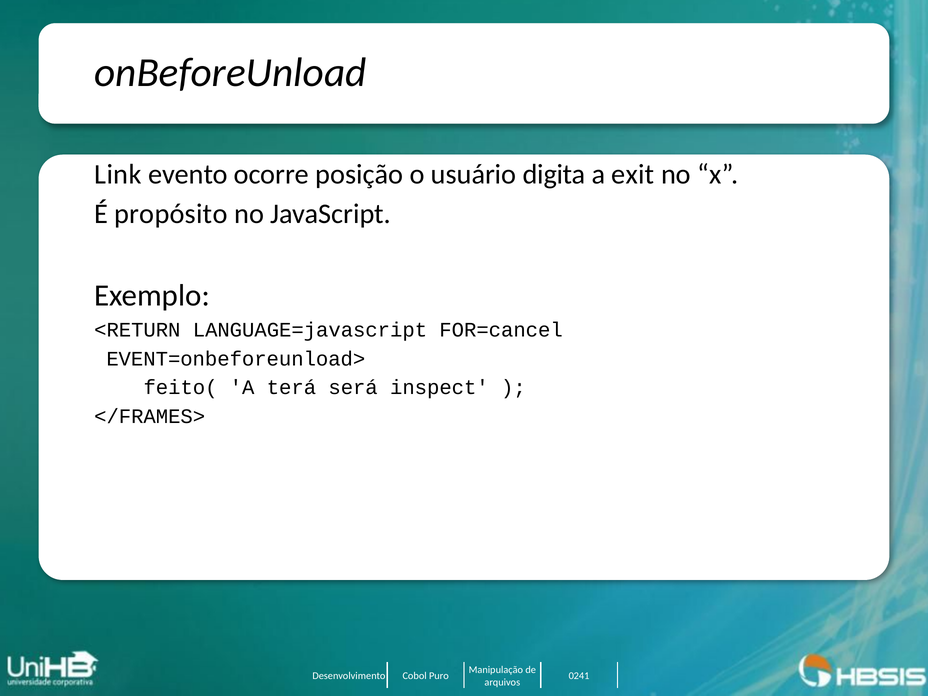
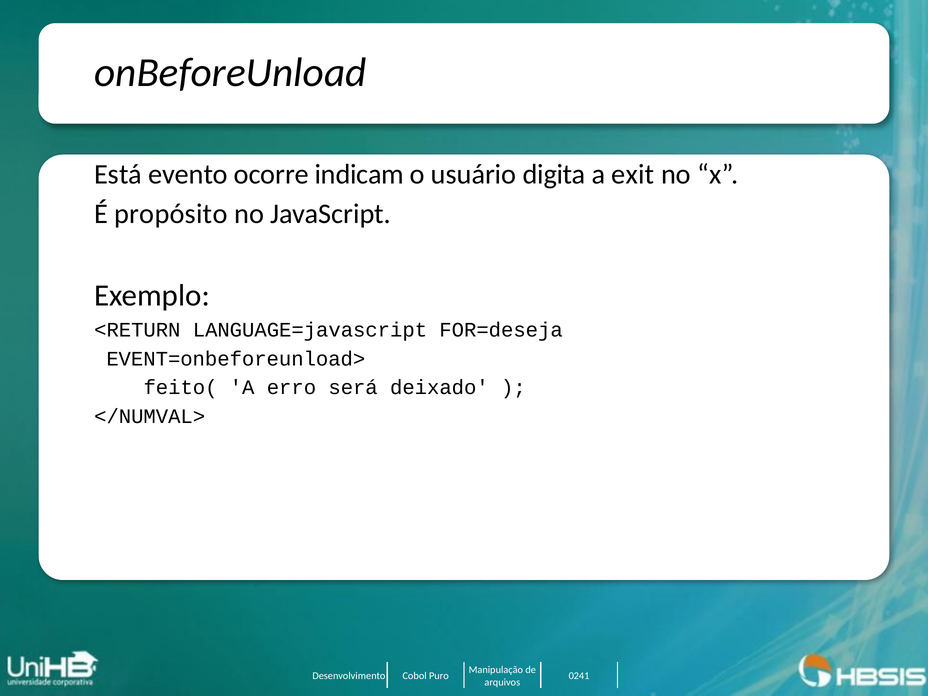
Link: Link -> Está
posição: posição -> indicam
FOR=cancel: FOR=cancel -> FOR=deseja
terá: terá -> erro
inspect: inspect -> deixado
</FRAMES>: </FRAMES> -> </NUMVAL>
